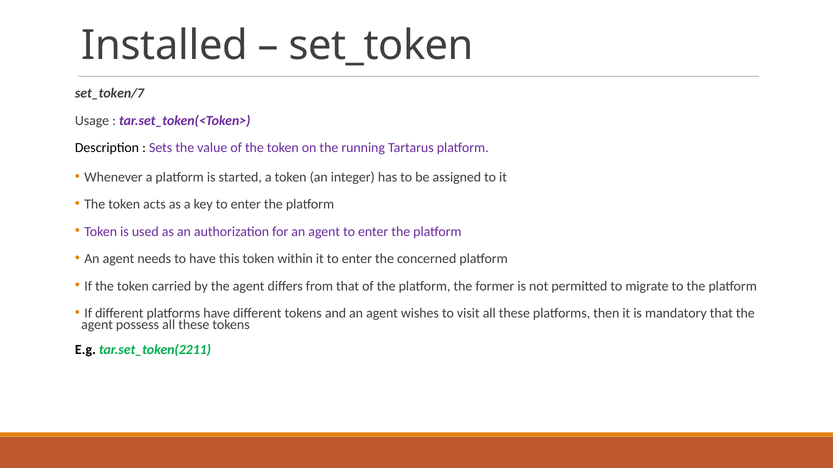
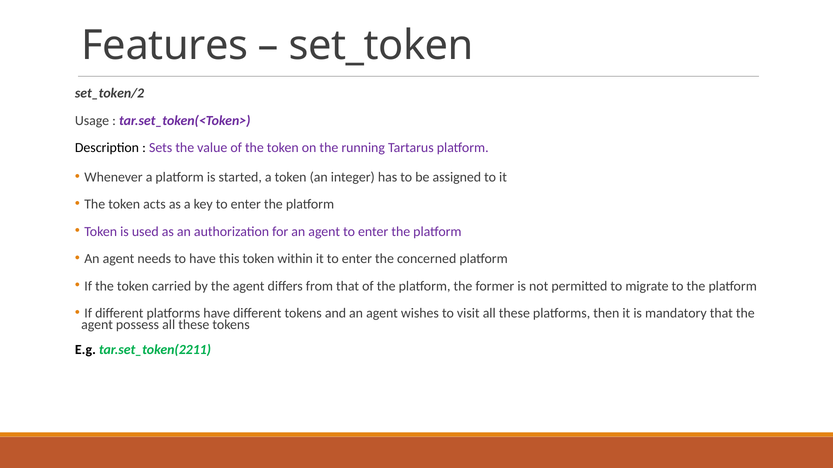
Installed: Installed -> Features
set_token/7: set_token/7 -> set_token/2
